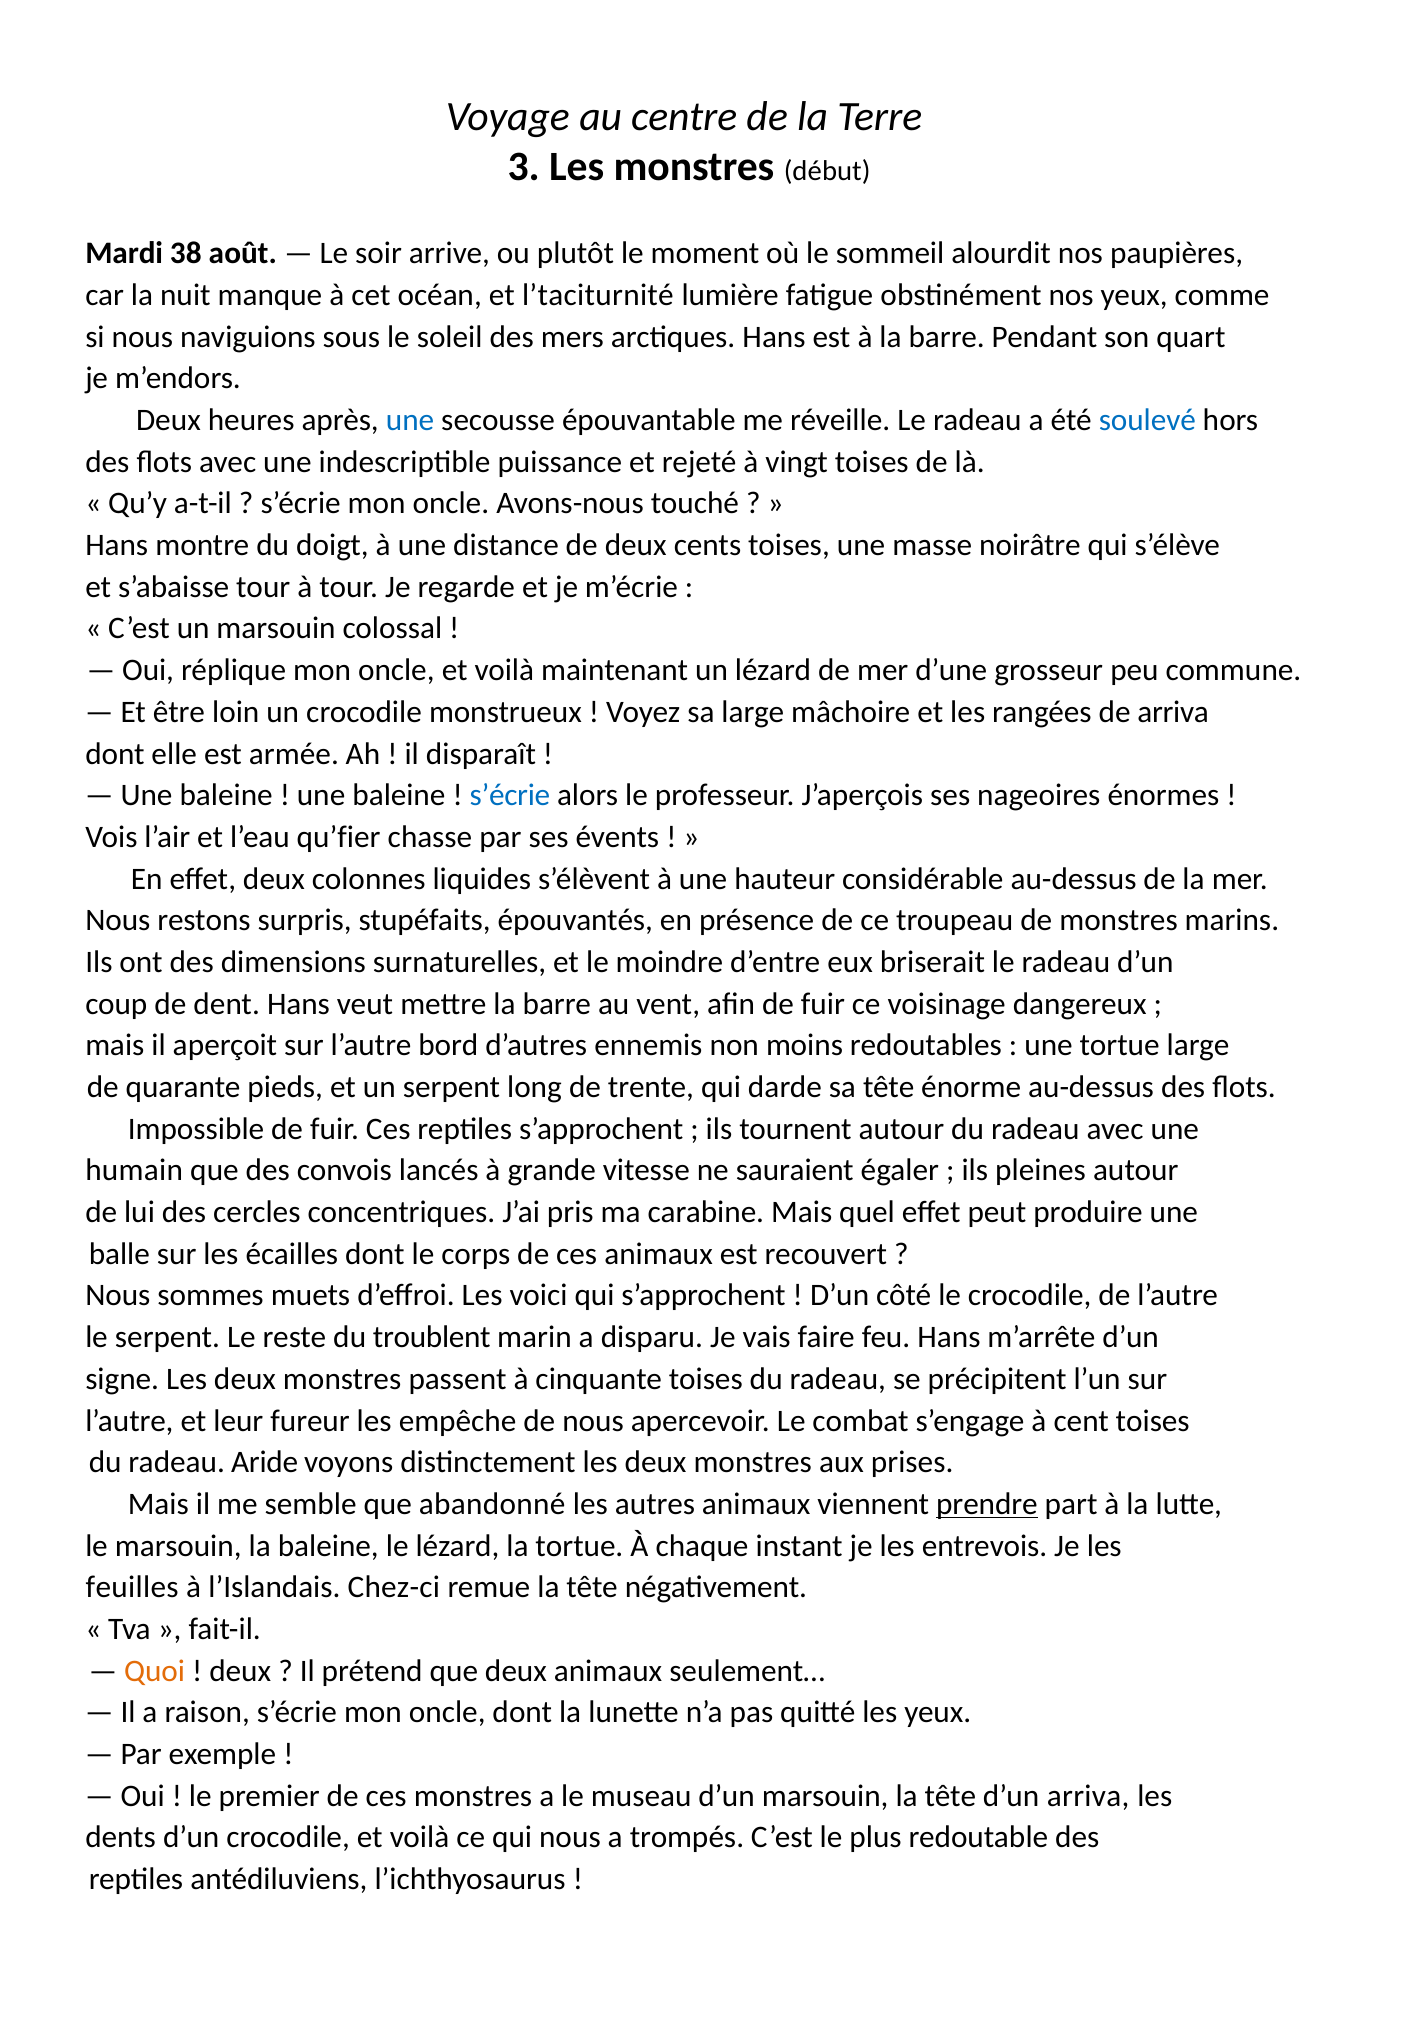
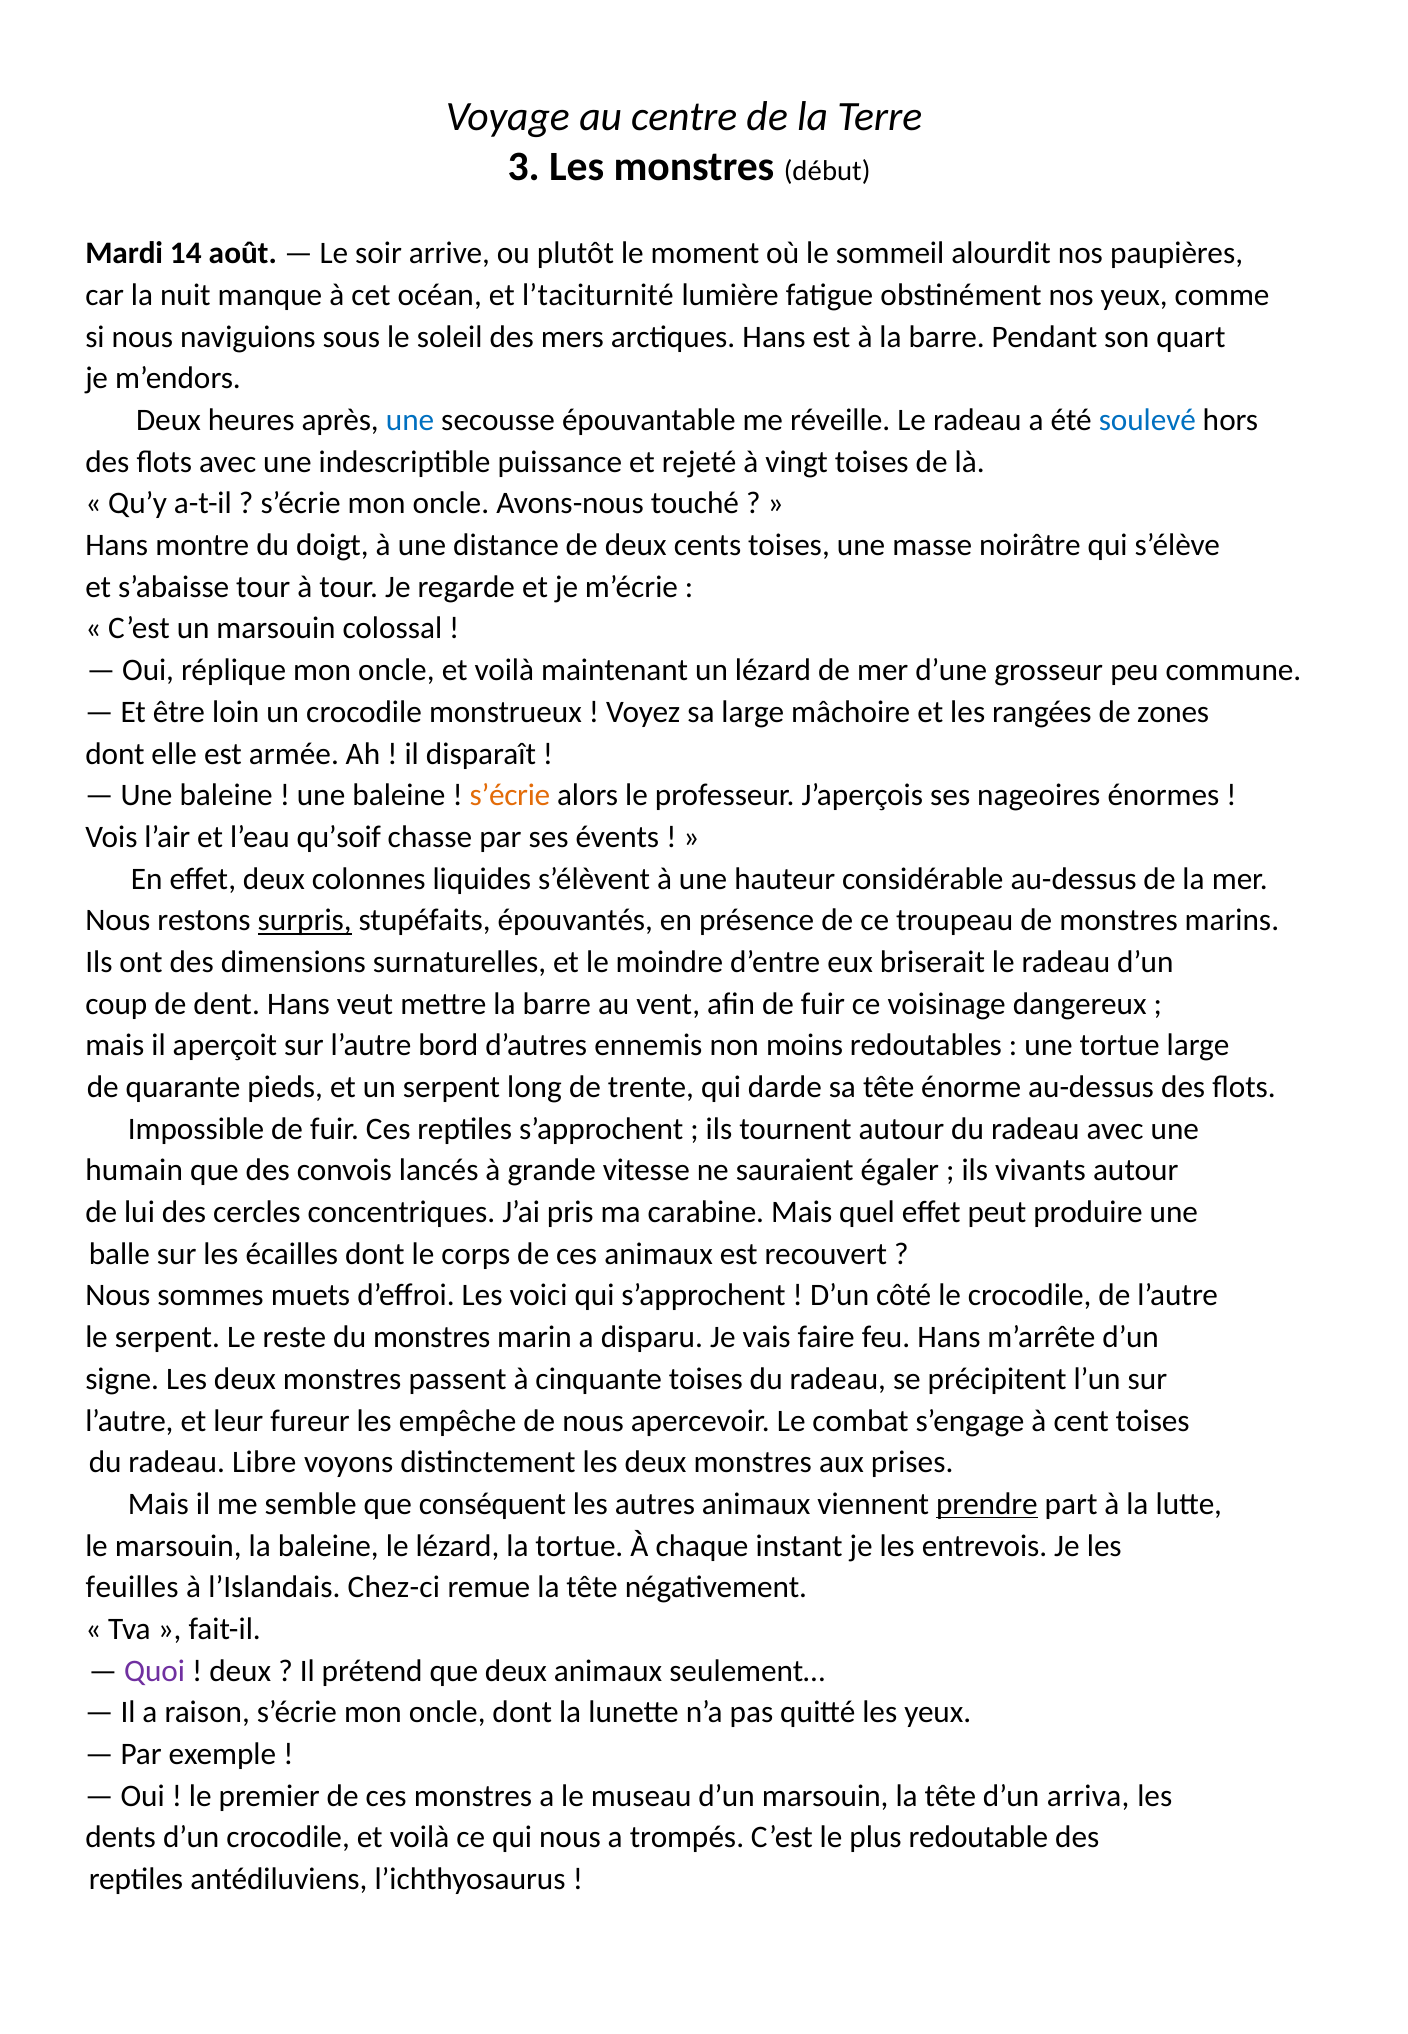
38: 38 -> 14
de arriva: arriva -> zones
s’écrie at (510, 795) colour: blue -> orange
qu’fier: qu’fier -> qu’soif
surpris underline: none -> present
pleines: pleines -> vivants
du troublent: troublent -> monstres
Aride: Aride -> Libre
abandonné: abandonné -> conséquent
Quoi colour: orange -> purple
